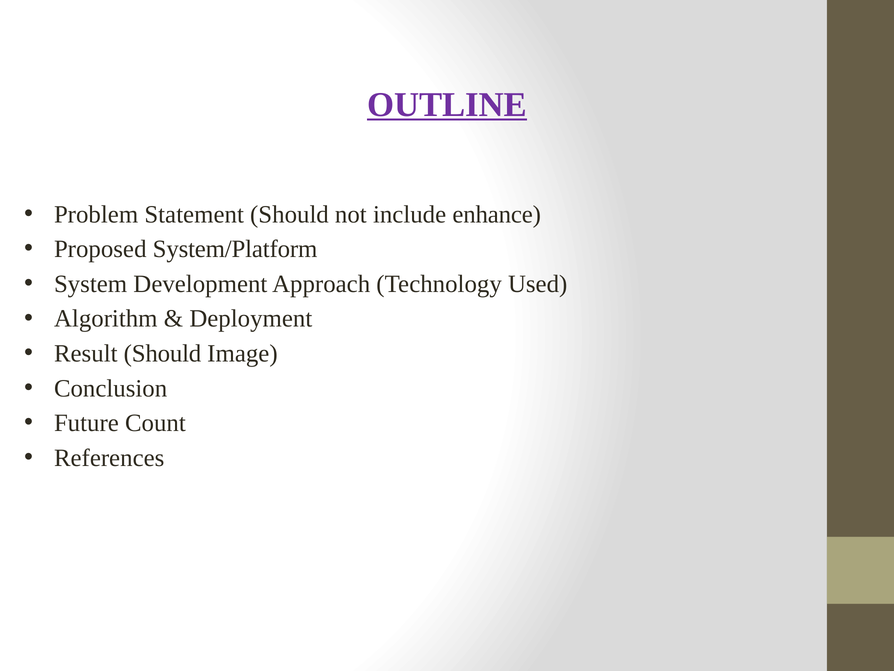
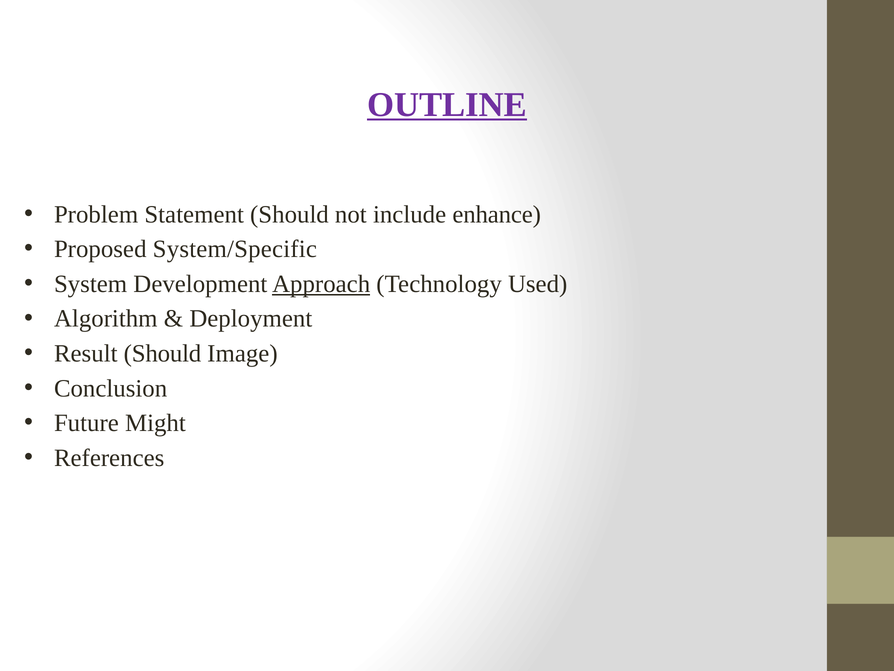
System/Platform: System/Platform -> System/Specific
Approach underline: none -> present
Count: Count -> Might
